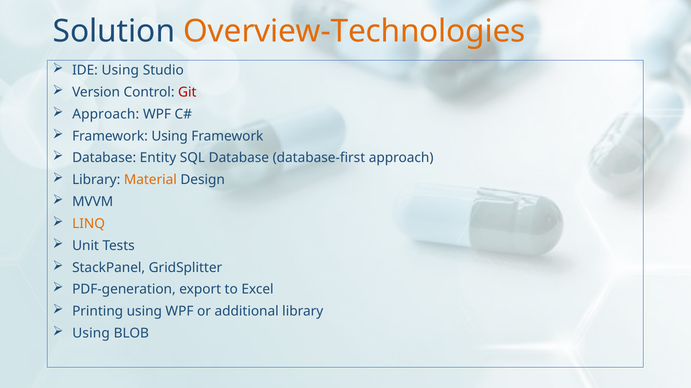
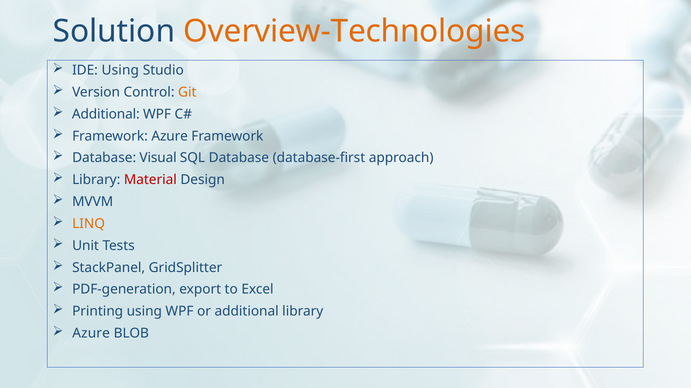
Git colour: red -> orange
Approach at (106, 114): Approach -> Additional
Framework Using: Using -> Azure
Entity: Entity -> Visual
Material colour: orange -> red
Using at (91, 334): Using -> Azure
